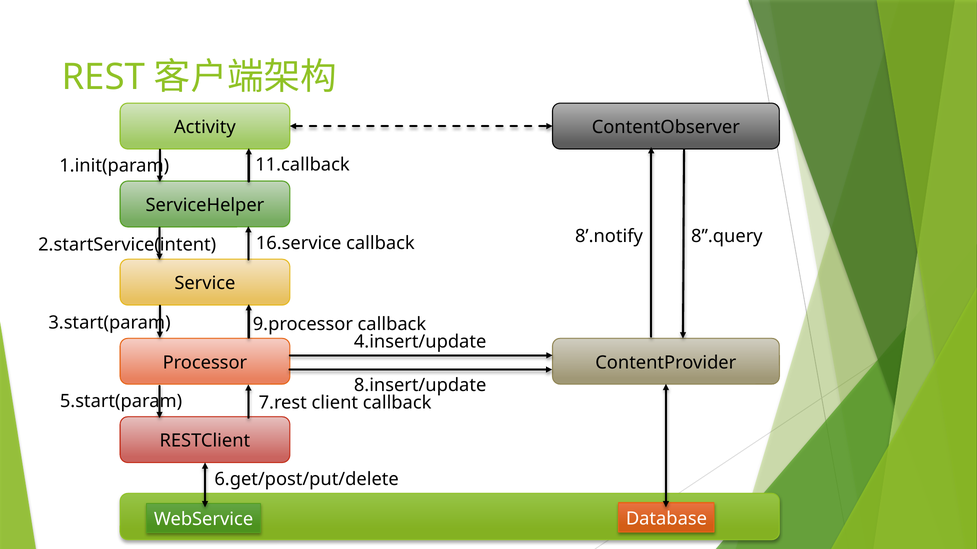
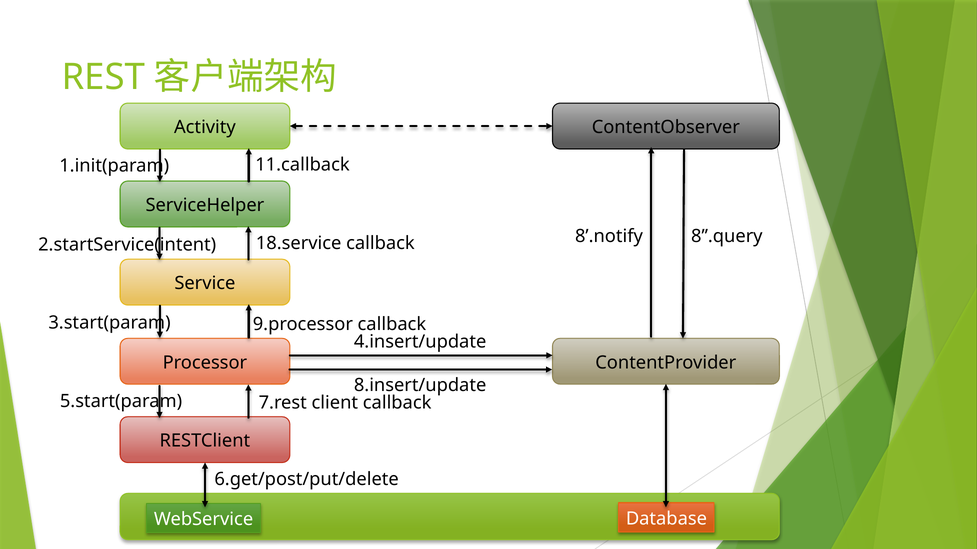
16.service: 16.service -> 18.service
